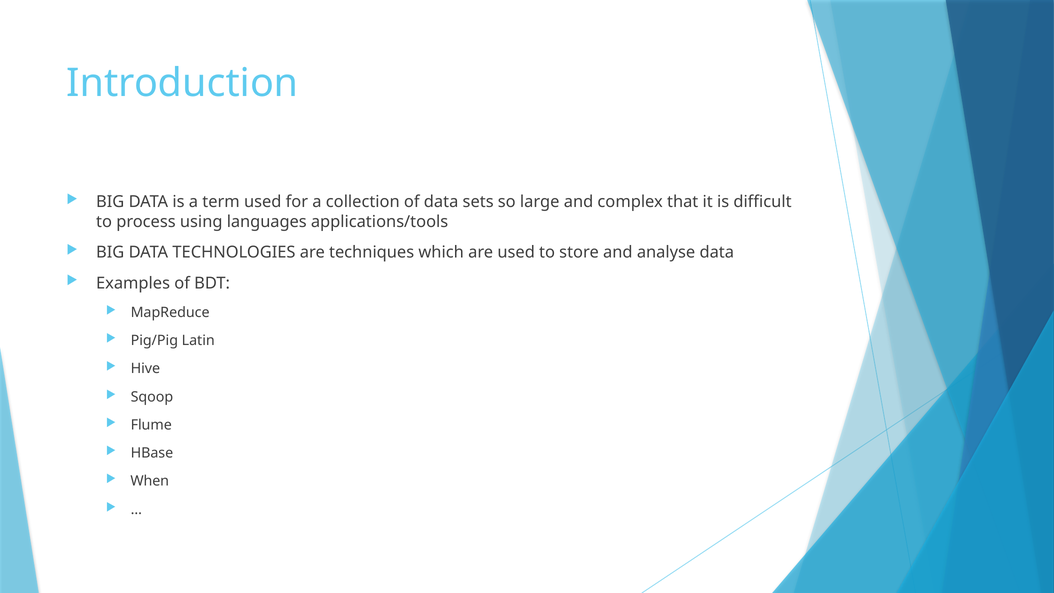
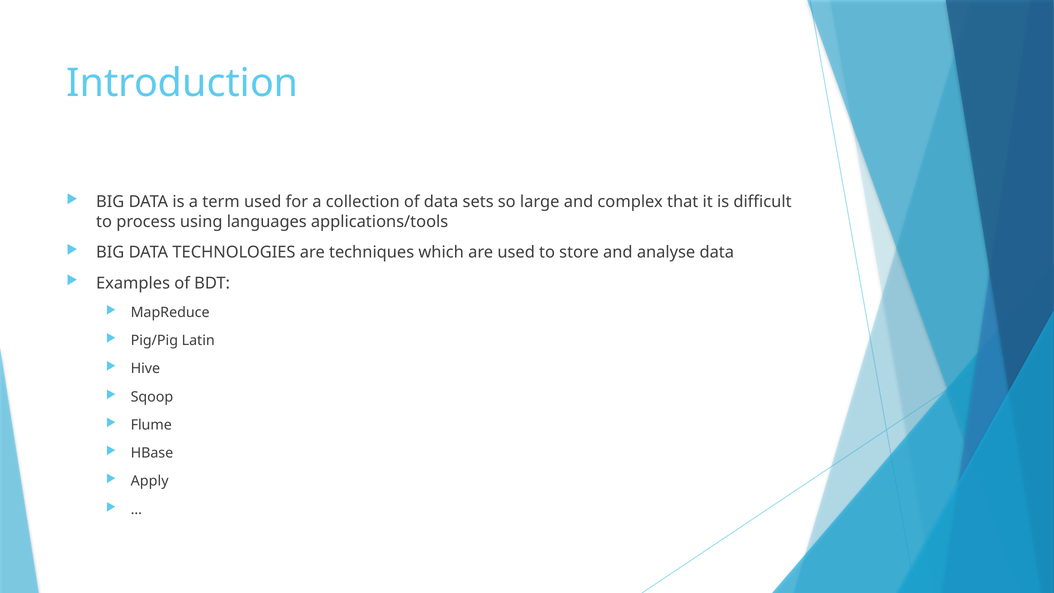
When: When -> Apply
